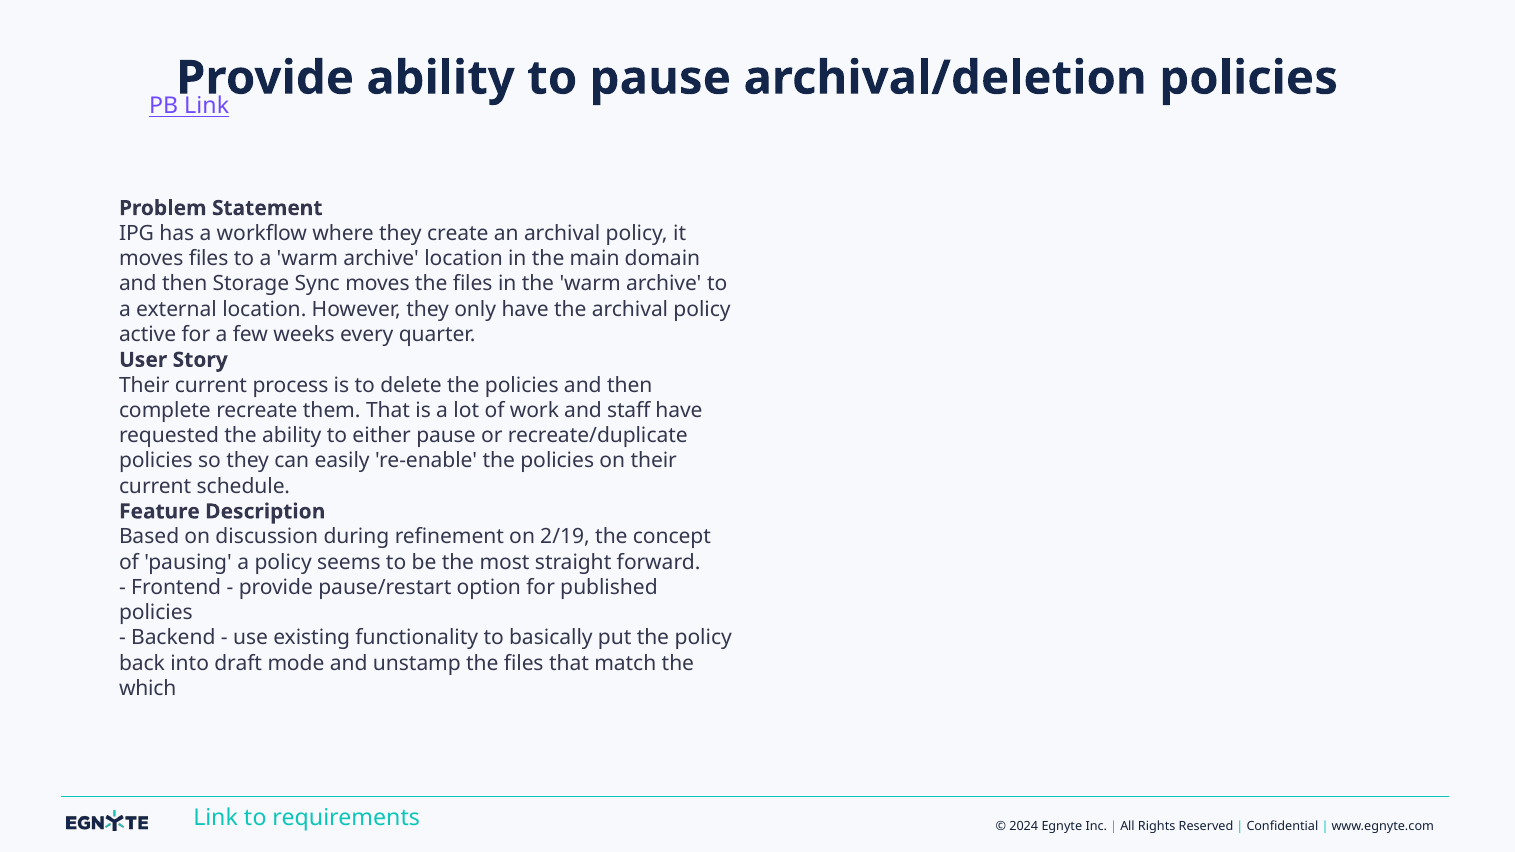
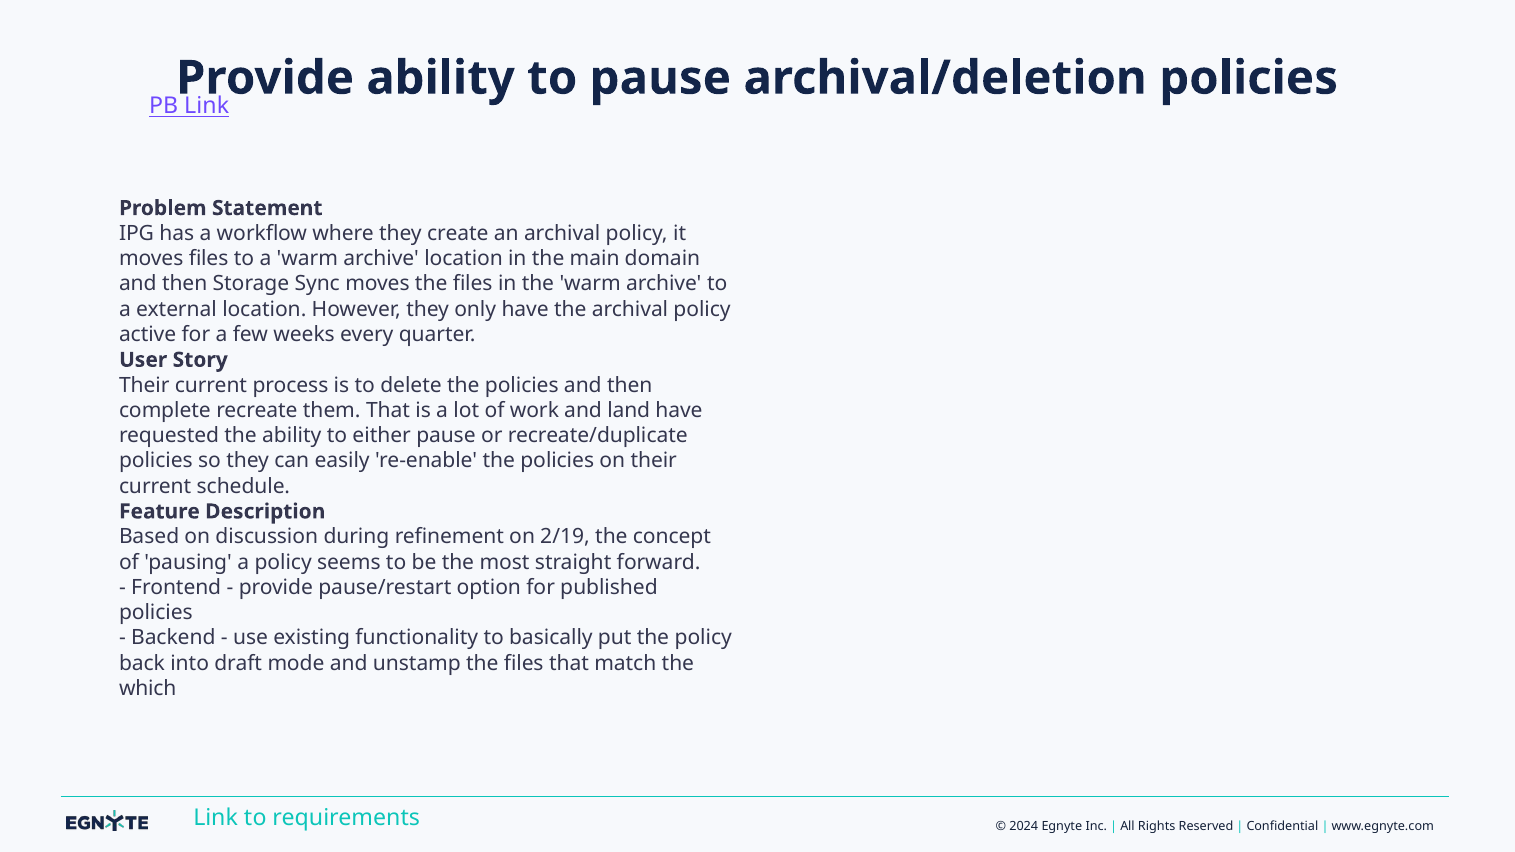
staff: staff -> land
